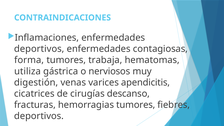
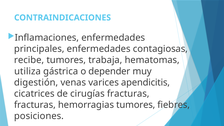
deportivos at (39, 49): deportivos -> principales
forma: forma -> recibe
nerviosos: nerviosos -> depender
cirugías descanso: descanso -> fracturas
deportivos at (39, 116): deportivos -> posiciones
